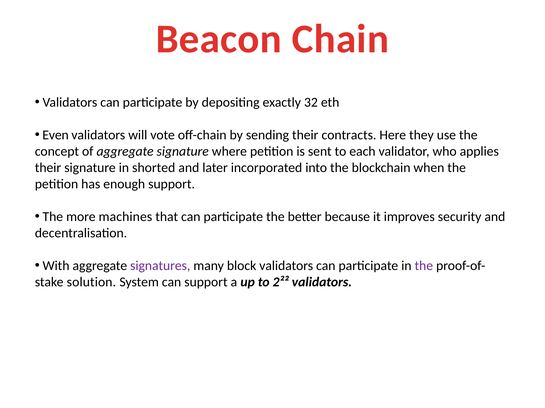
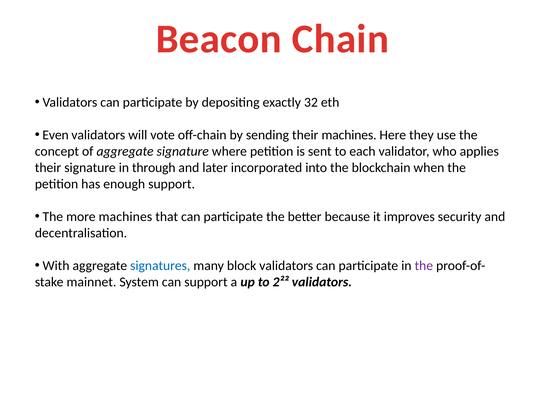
their contracts: contracts -> machines
shorted: shorted -> through
signatures colour: purple -> blue
solution: solution -> mainnet
